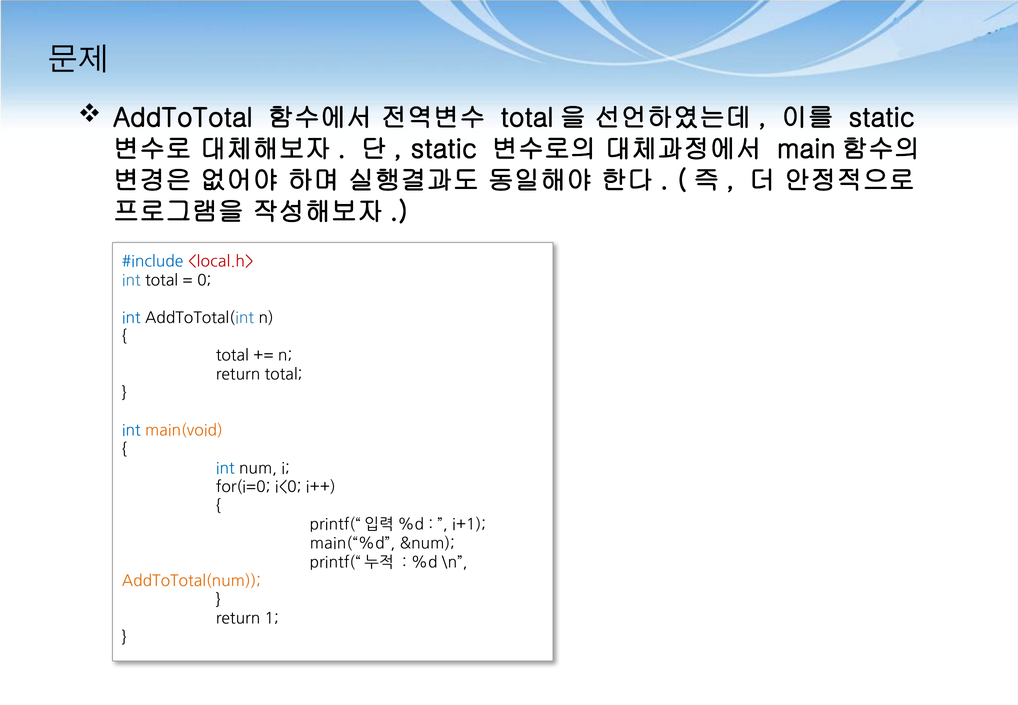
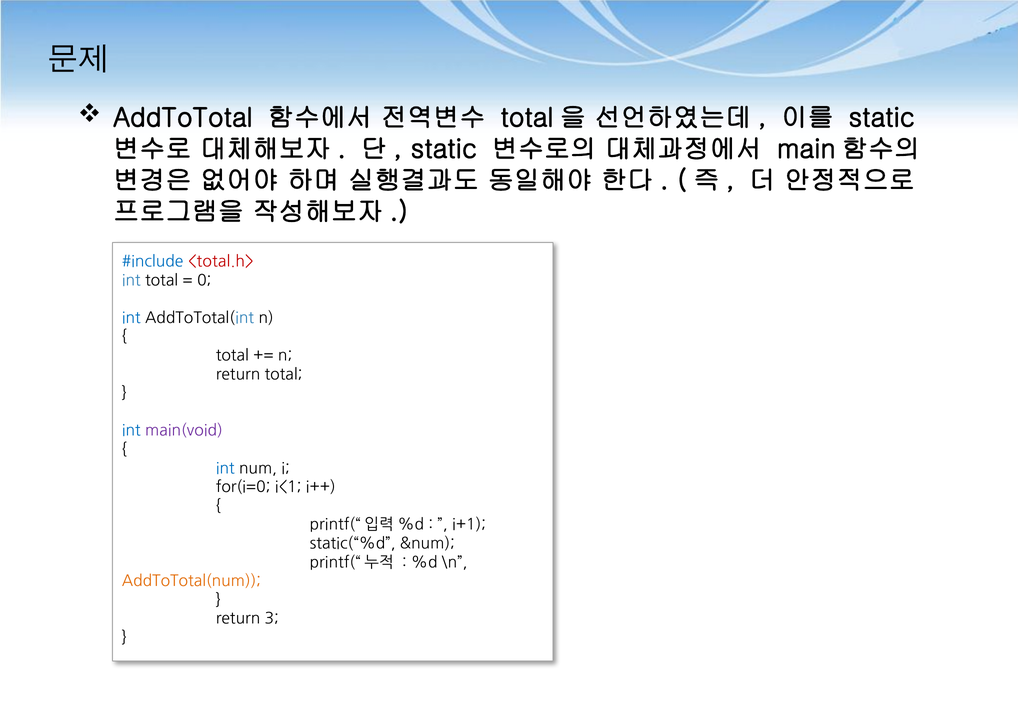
<local.h>: <local.h> -> <total.h>
main(void colour: orange -> purple
i<0: i<0 -> i<1
main(“%d: main(“%d -> static(“%d
1: 1 -> 3
